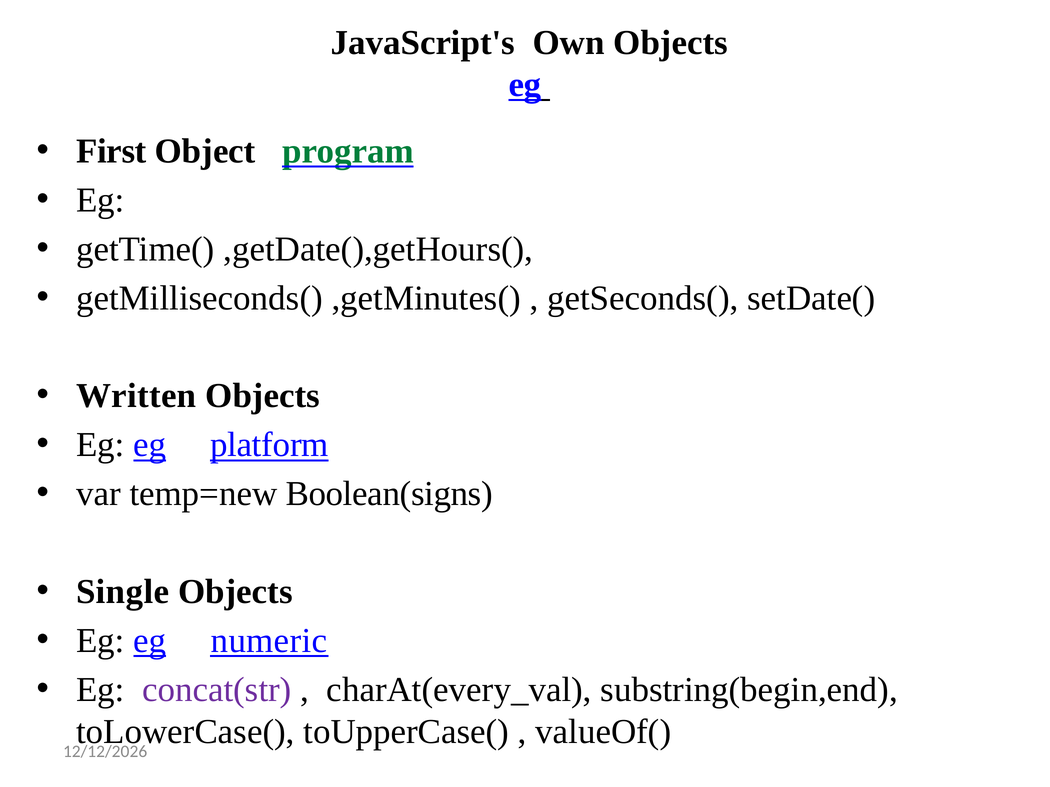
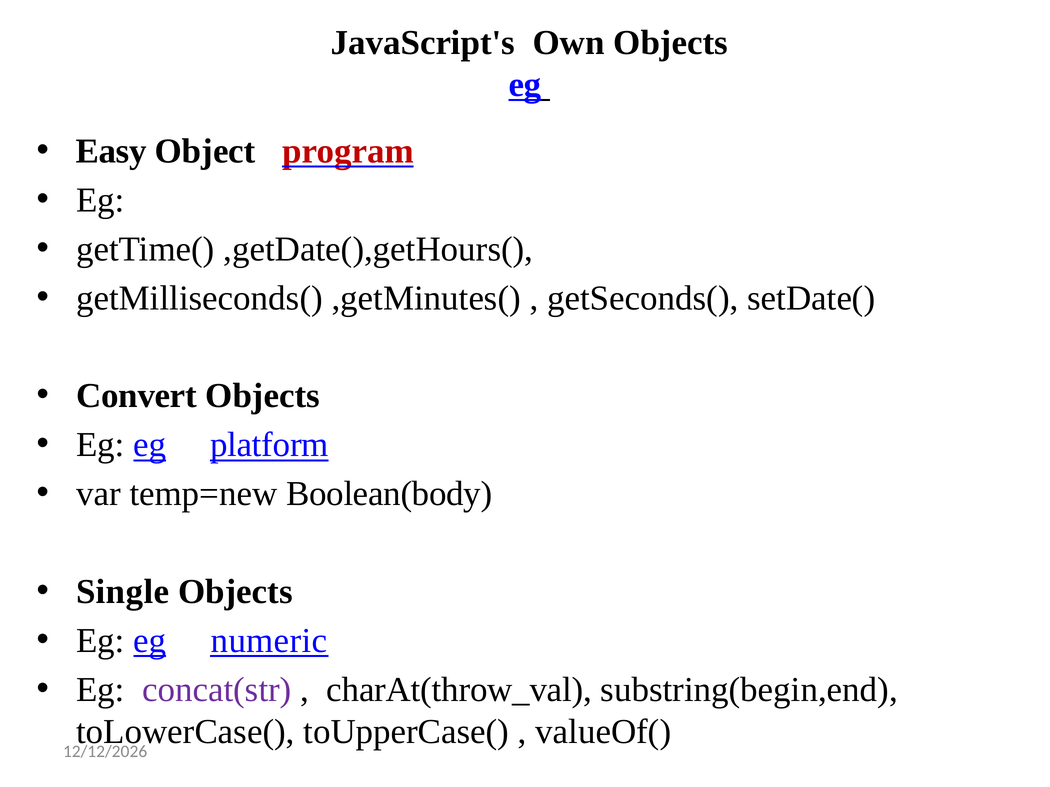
First: First -> Easy
program colour: green -> red
Written: Written -> Convert
Boolean(signs: Boolean(signs -> Boolean(body
charAt(every_val: charAt(every_val -> charAt(throw_val
